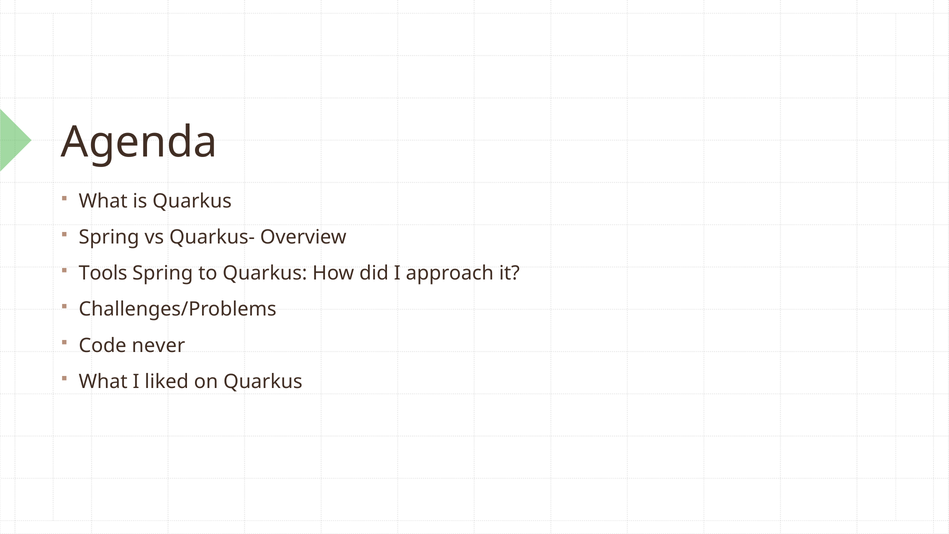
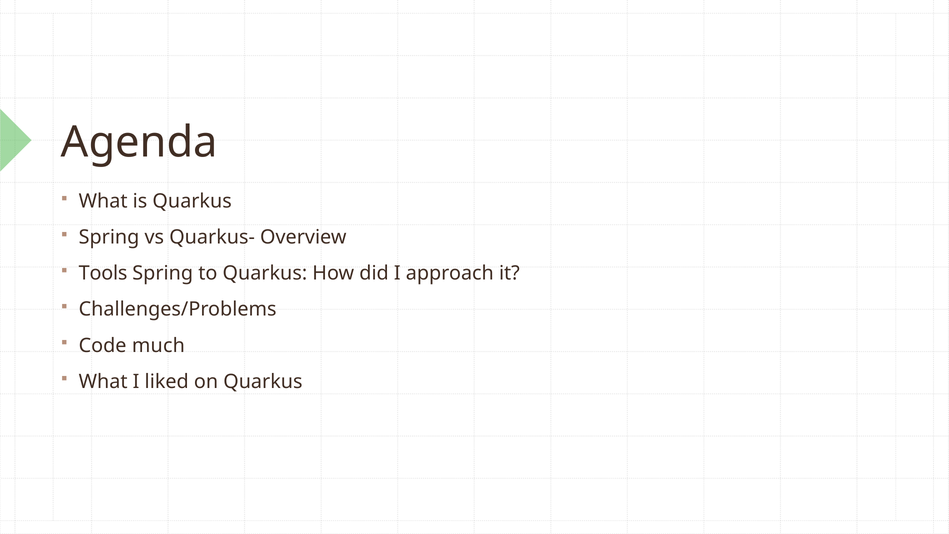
never: never -> much
